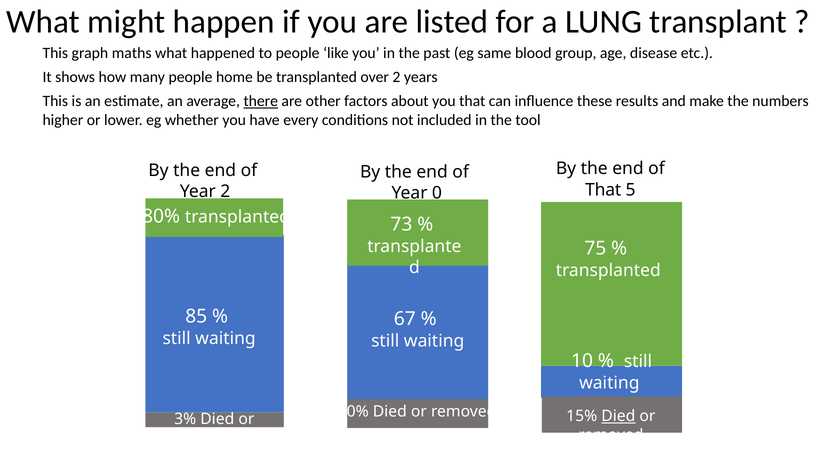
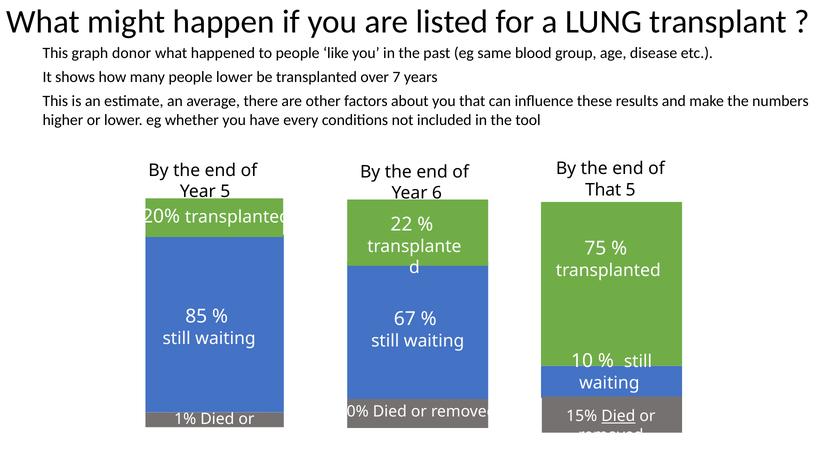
maths: maths -> donor
people home: home -> lower
over 2: 2 -> 7
there underline: present -> none
Year 2: 2 -> 5
0: 0 -> 6
80%: 80% -> 20%
73: 73 -> 22
3%: 3% -> 1%
